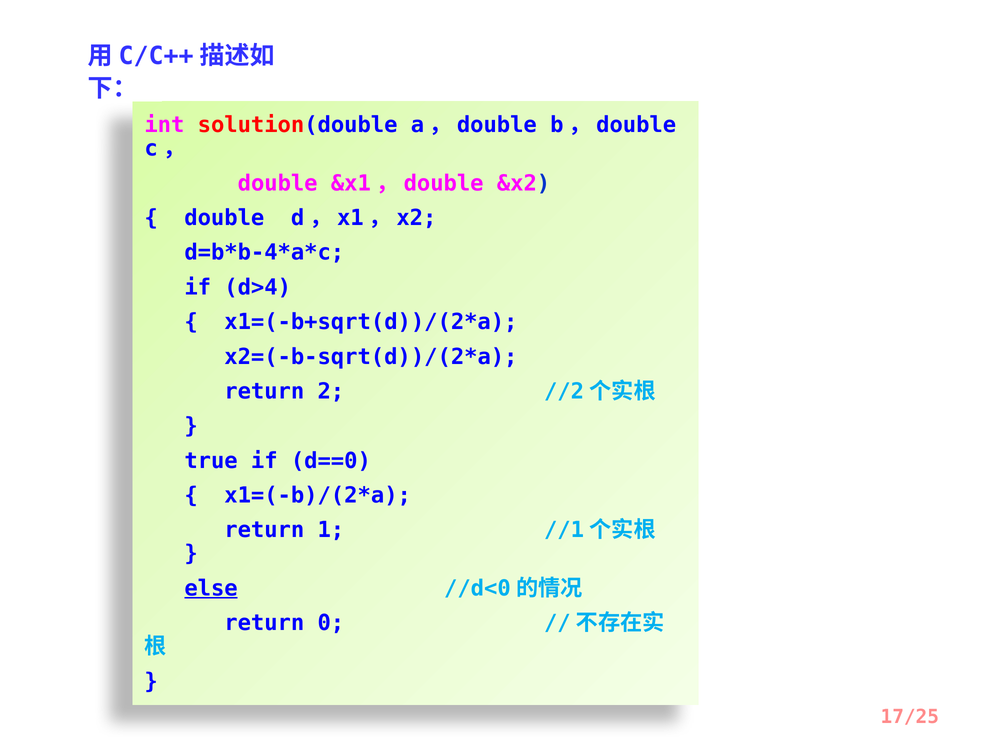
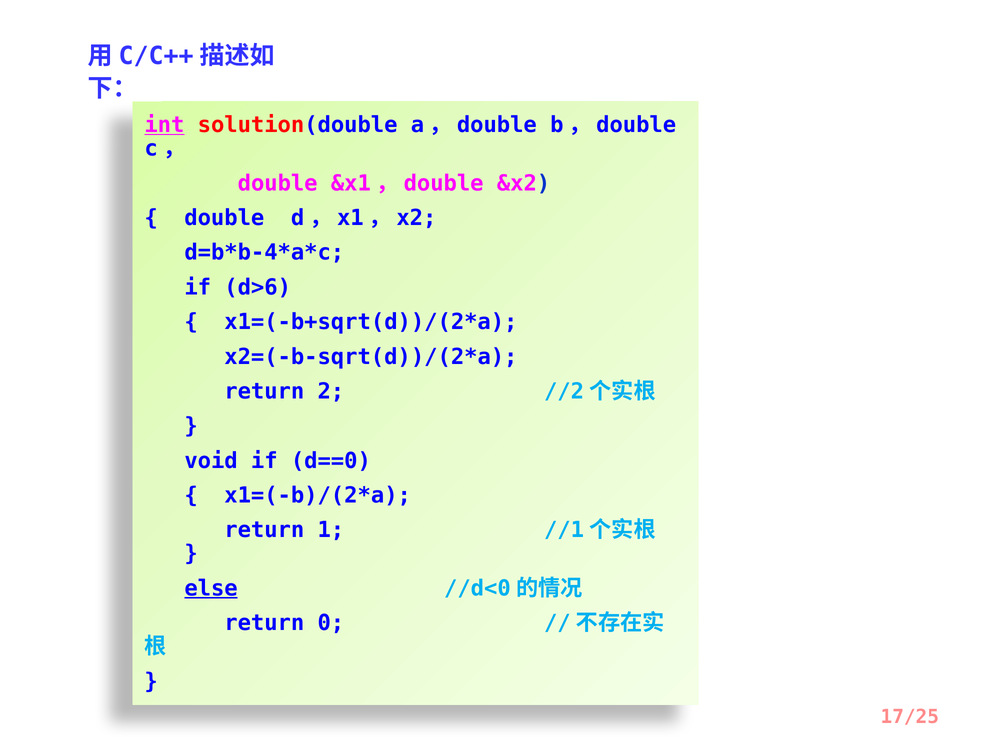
int underline: none -> present
d>4: d>4 -> d>6
true: true -> void
